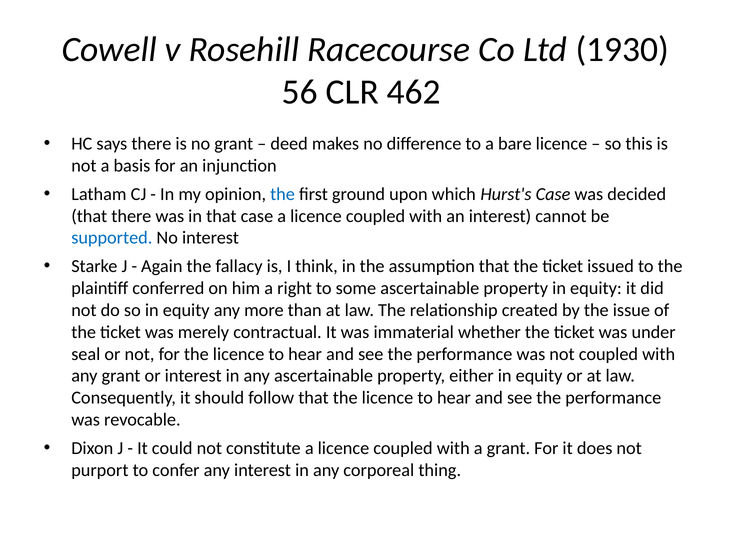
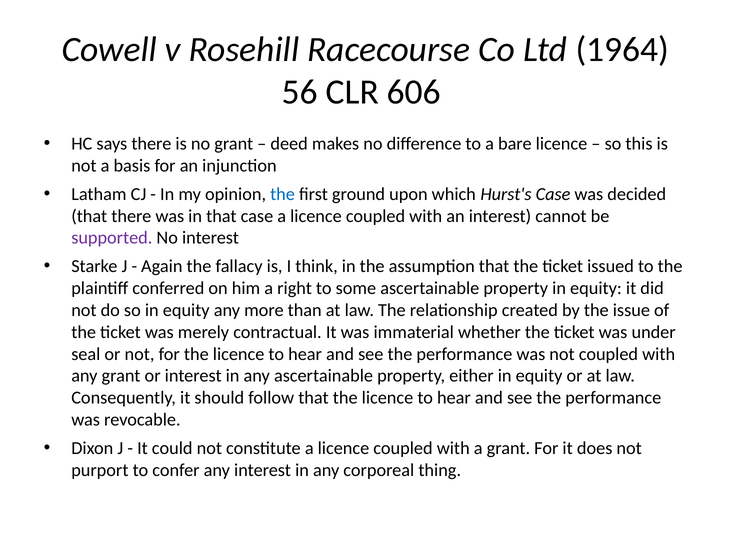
1930: 1930 -> 1964
462: 462 -> 606
supported colour: blue -> purple
